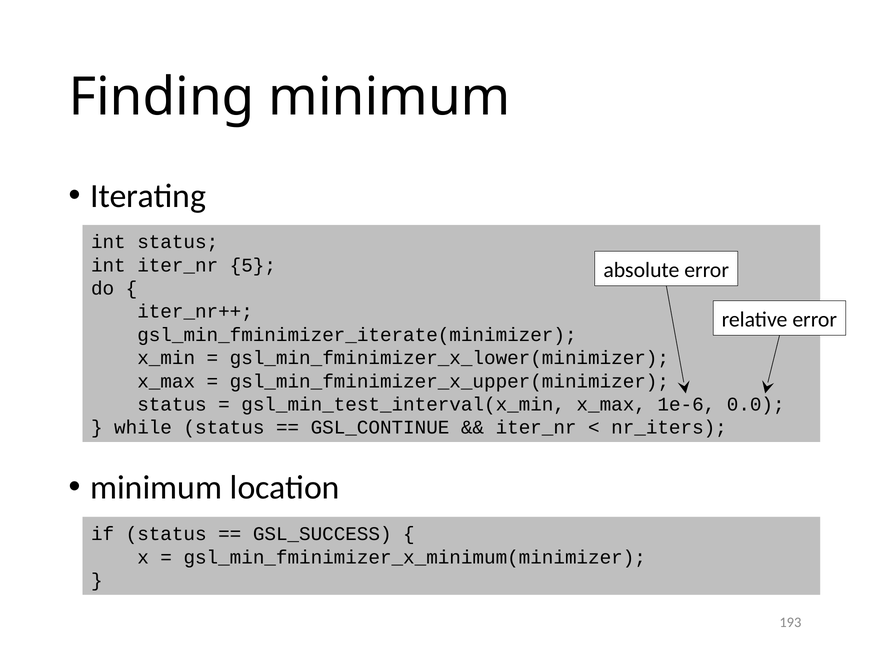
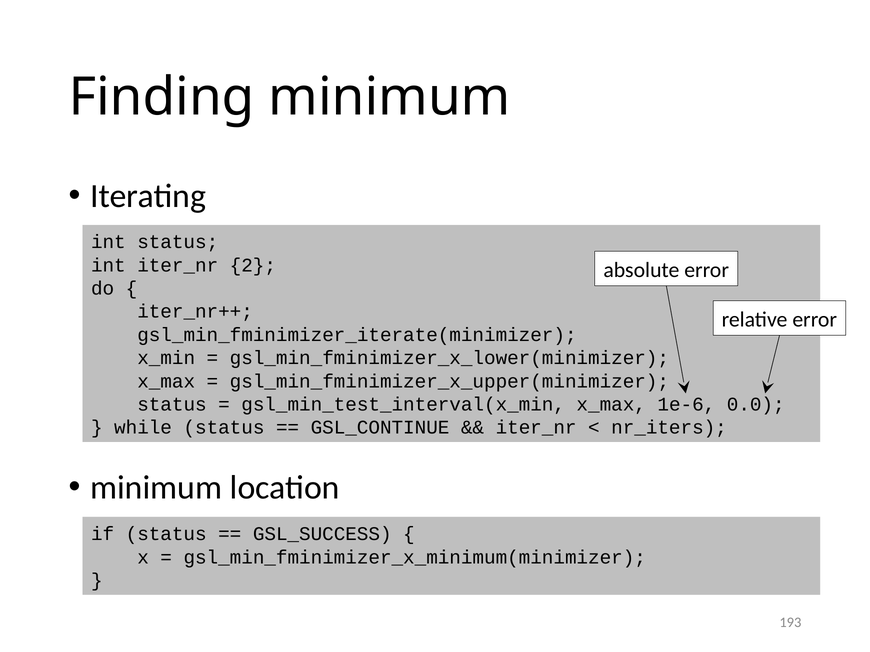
5: 5 -> 2
